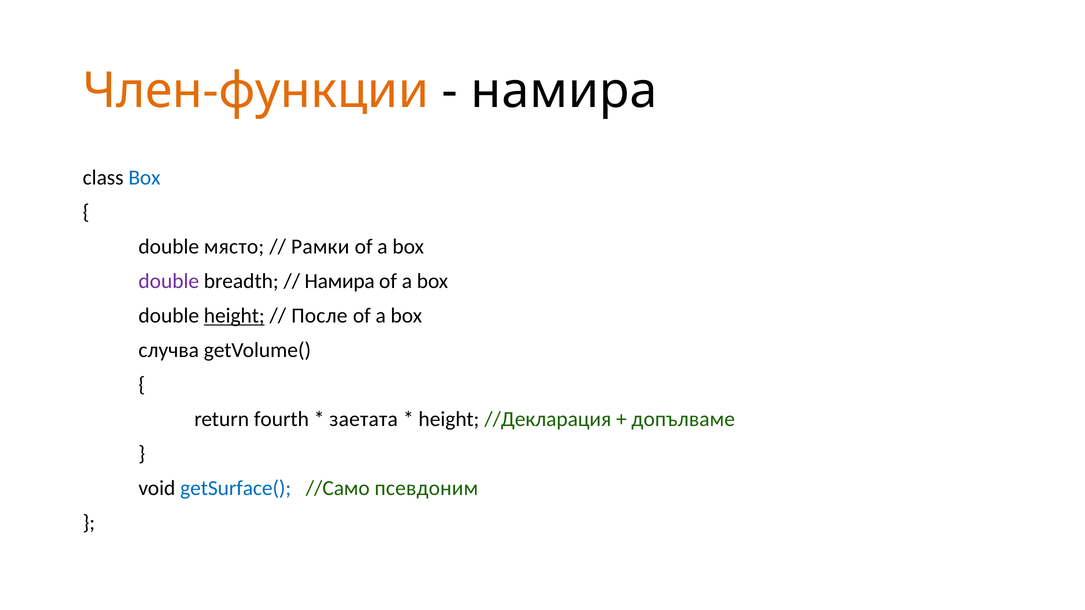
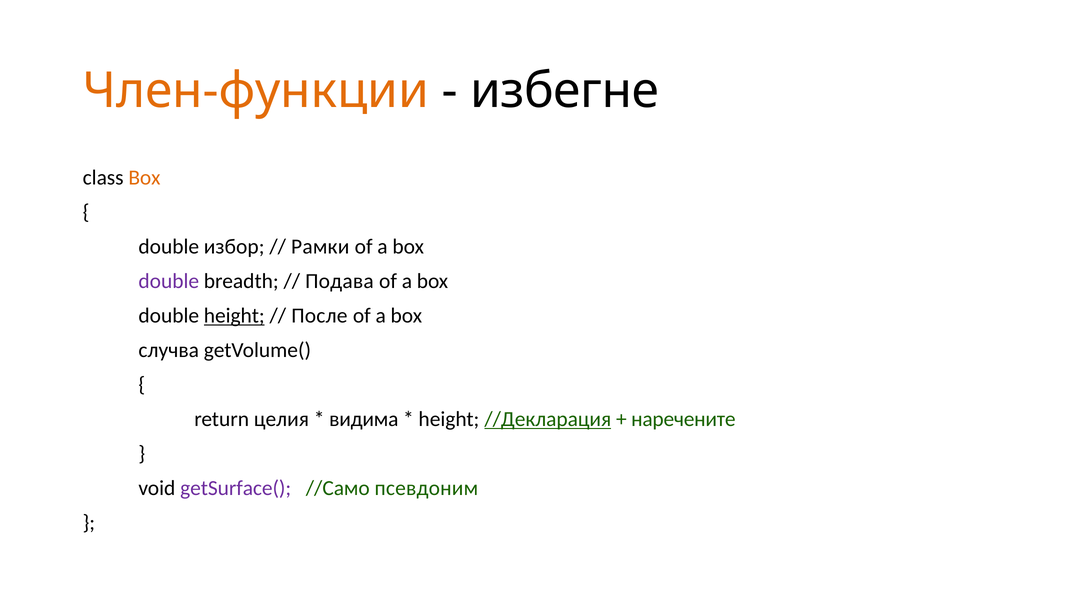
намира at (564, 91): намира -> избегне
Box at (144, 178) colour: blue -> orange
място: място -> избор
Намира at (340, 282): Намира -> Подава
fourth: fourth -> целия
заетата: заетата -> видима
//Декларация underline: none -> present
допълваме: допълваме -> наречените
getSurface( colour: blue -> purple
